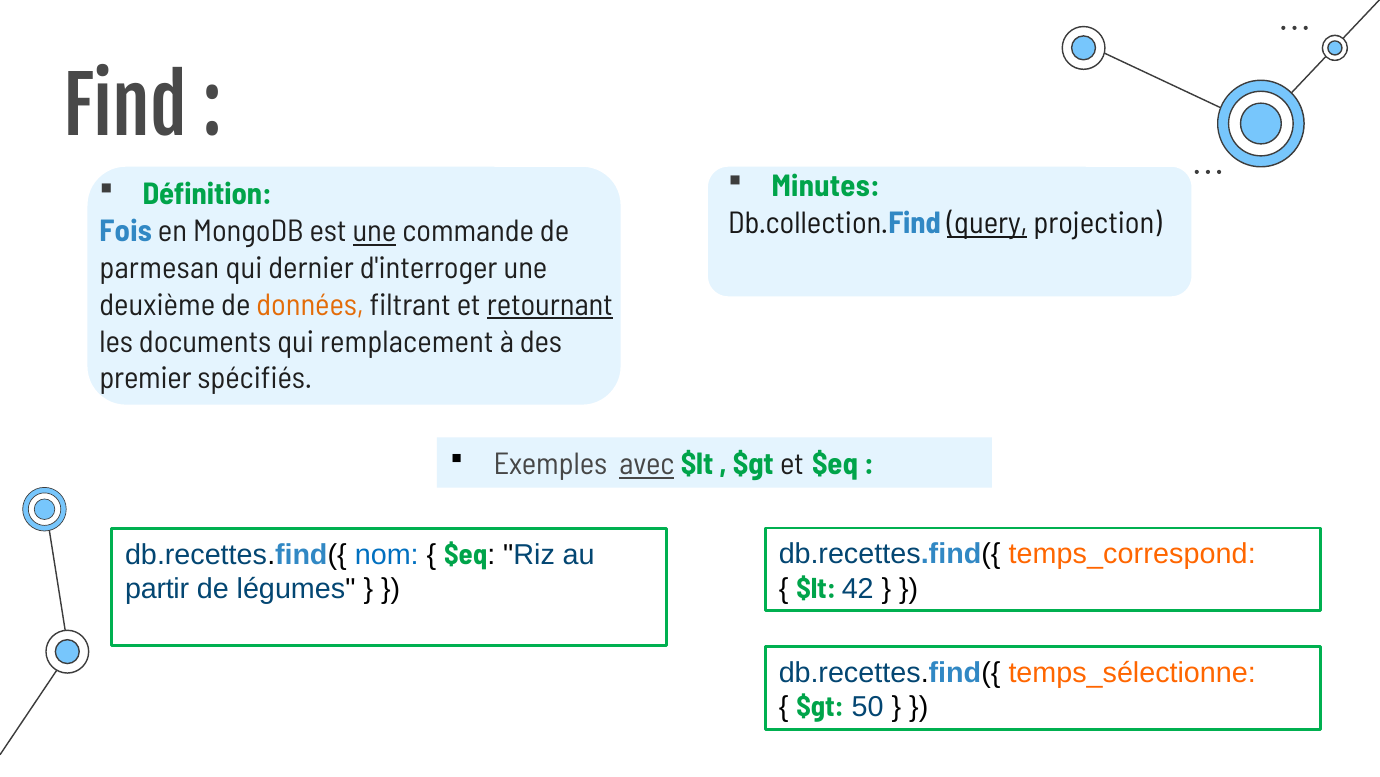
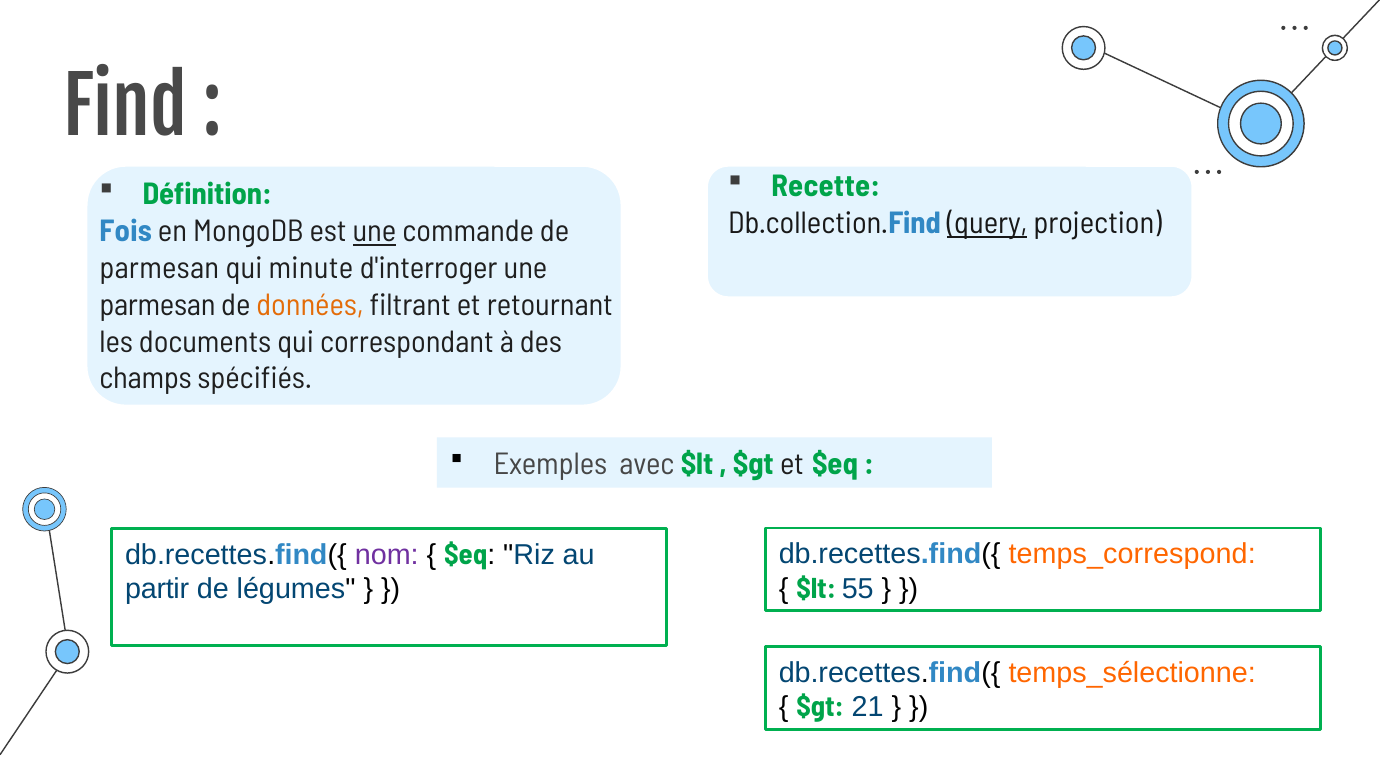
Minutes: Minutes -> Recette
dernier: dernier -> minute
deuxième at (157, 305): deuxième -> parmesan
retournant underline: present -> none
remplacement: remplacement -> correspondant
premier: premier -> champs
avec underline: present -> none
nom colour: blue -> purple
42: 42 -> 55
50: 50 -> 21
